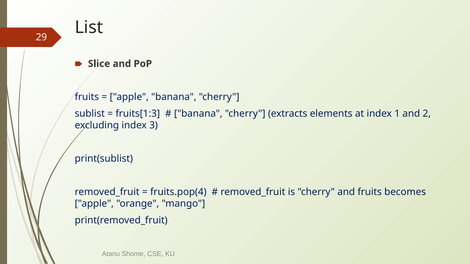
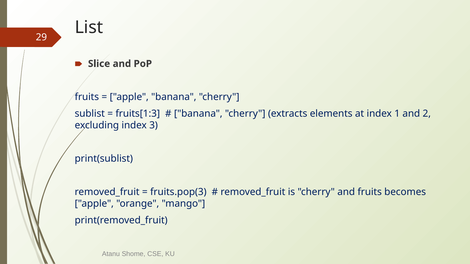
fruits.pop(4: fruits.pop(4 -> fruits.pop(3
